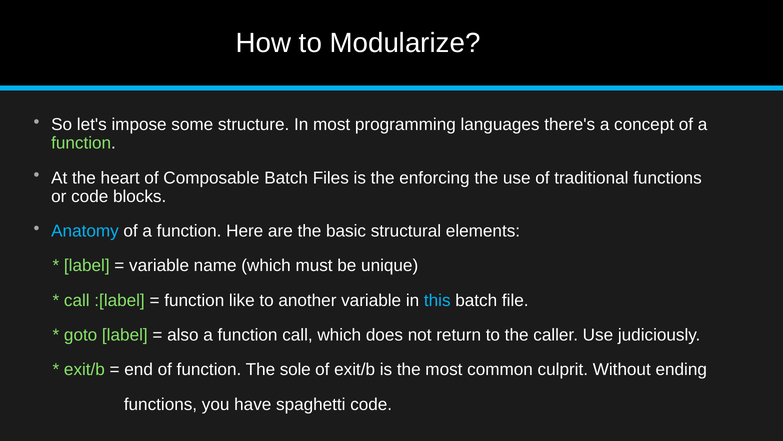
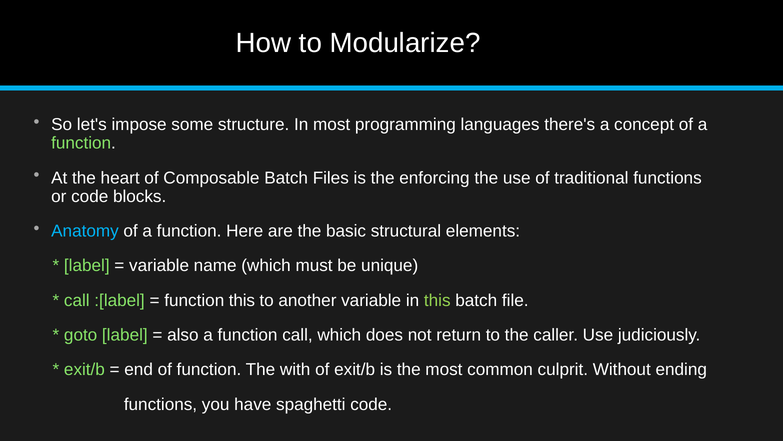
function like: like -> this
this at (437, 300) colour: light blue -> light green
sole: sole -> with
